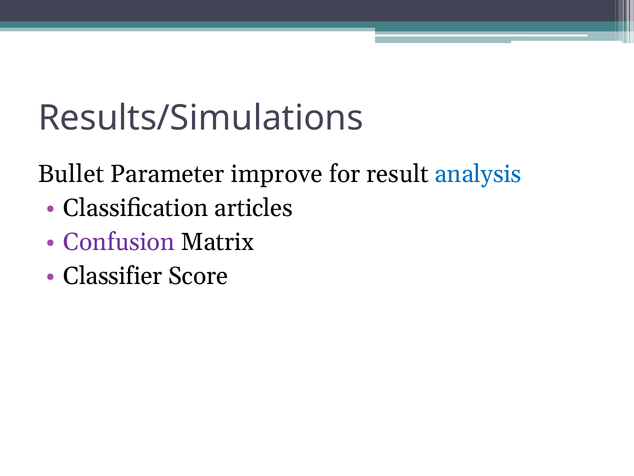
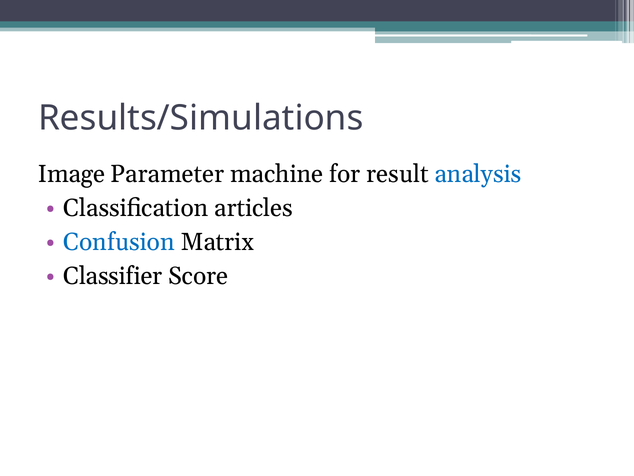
Bullet: Bullet -> Image
improve: improve -> machine
Confusion colour: purple -> blue
